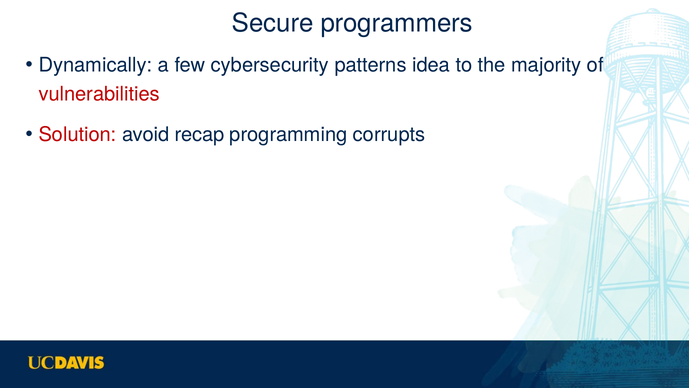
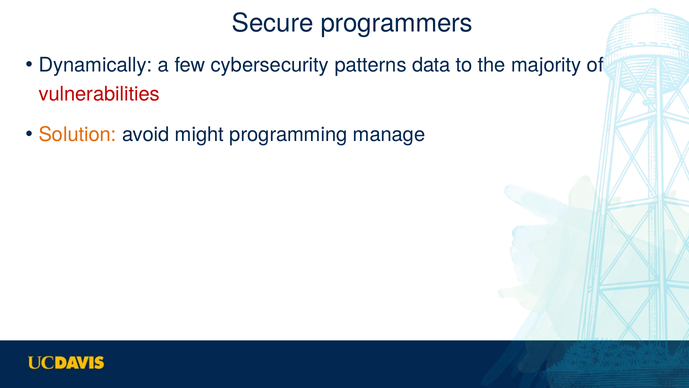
idea: idea -> data
Solution colour: red -> orange
recap: recap -> might
corrupts: corrupts -> manage
